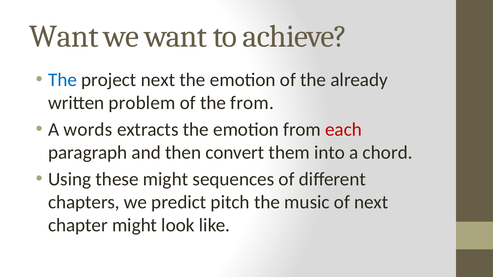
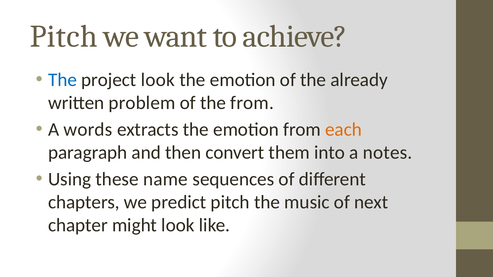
Want at (64, 36): Want -> Pitch
project next: next -> look
each colour: red -> orange
chord: chord -> notes
these might: might -> name
